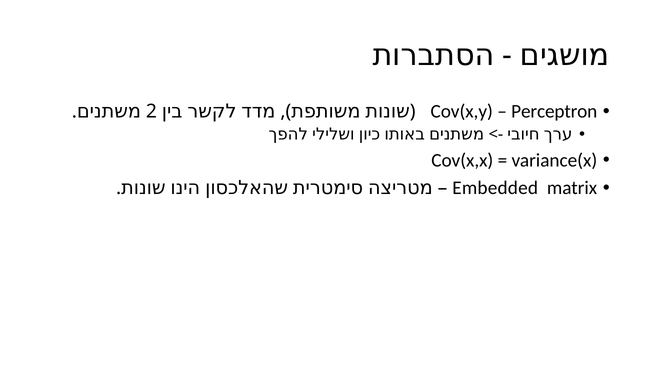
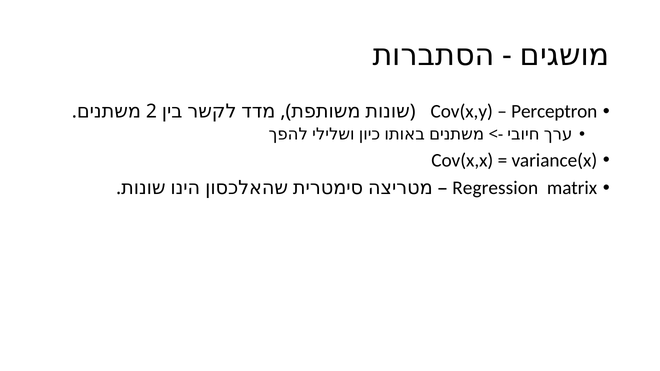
Embedded: Embedded -> Regression
